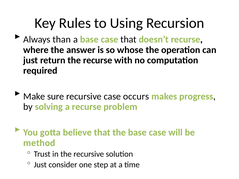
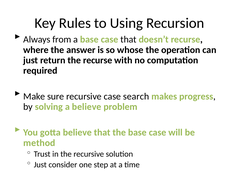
than: than -> from
occurs: occurs -> search
a recurse: recurse -> believe
